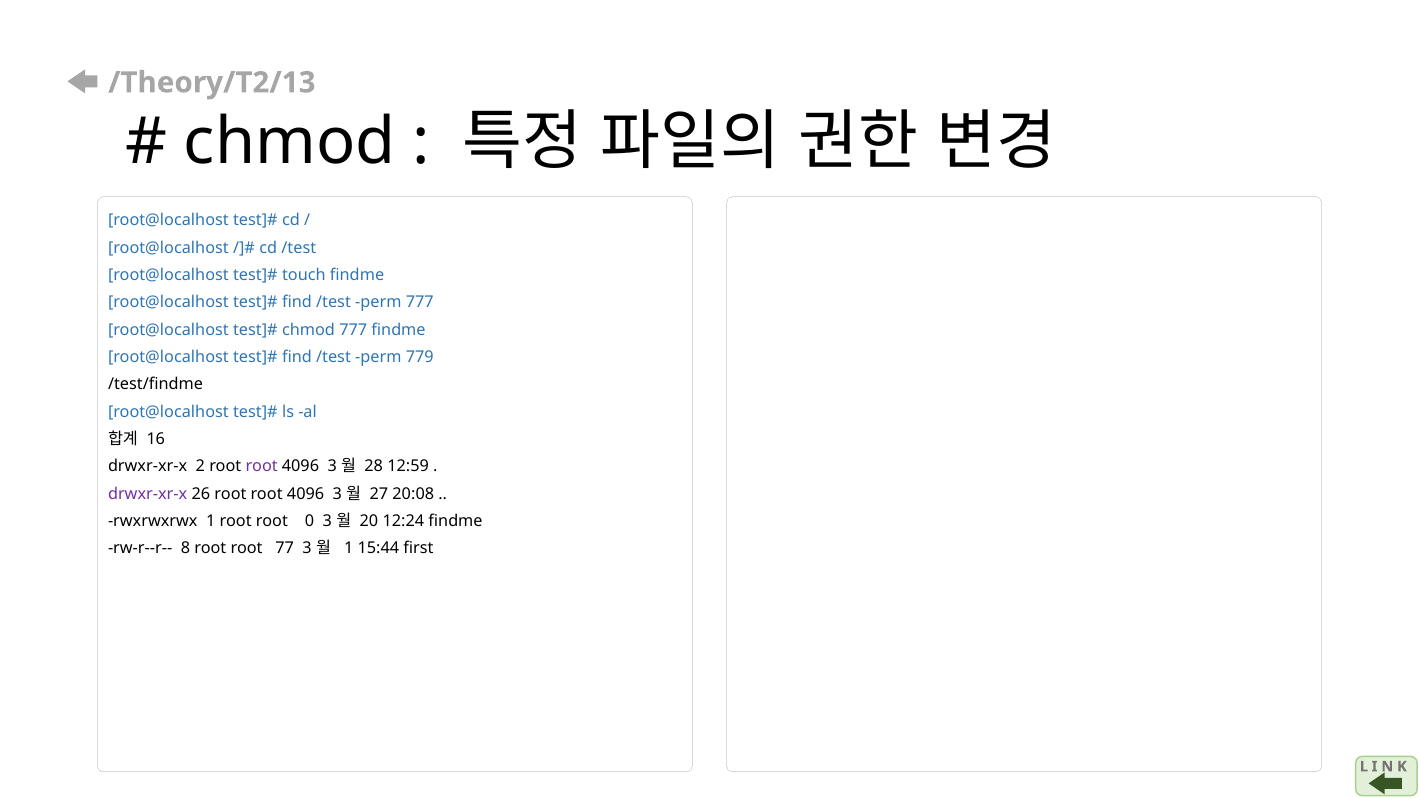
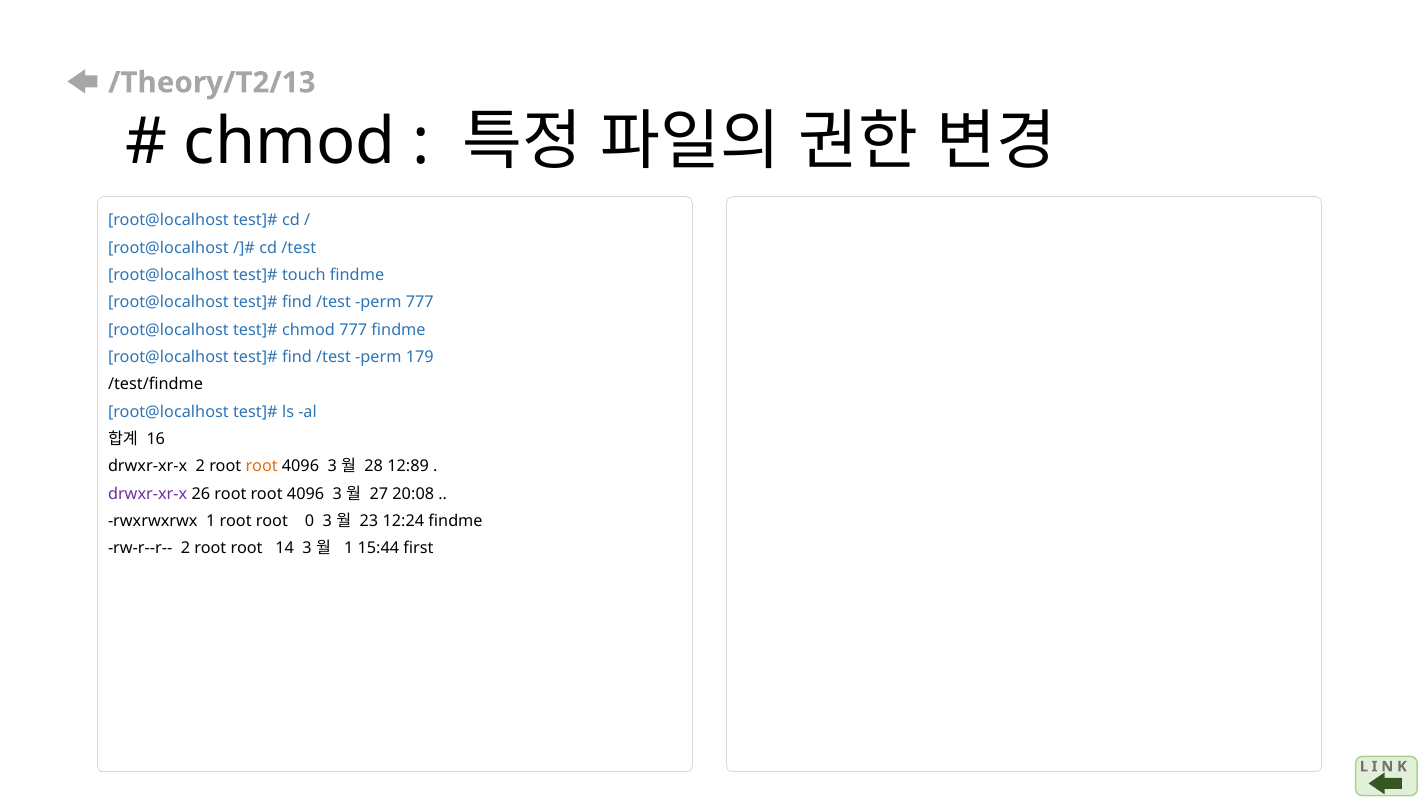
779: 779 -> 179
root at (262, 467) colour: purple -> orange
12:59: 12:59 -> 12:89
20: 20 -> 23
rw-r--r-- 8: 8 -> 2
77: 77 -> 14
